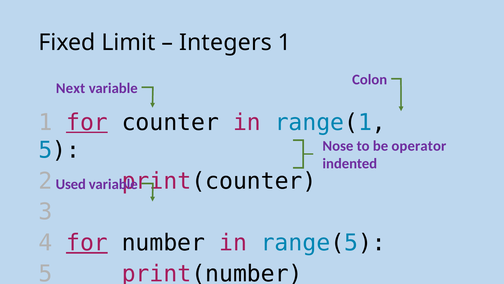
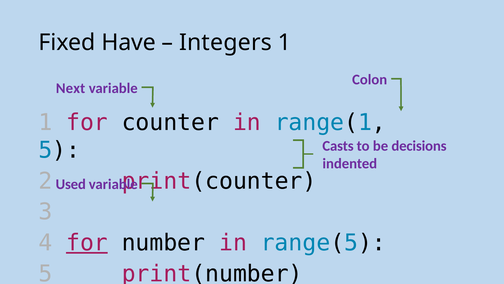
Limit: Limit -> Have
for at (87, 122) underline: present -> none
Nose: Nose -> Casts
operator: operator -> decisions
